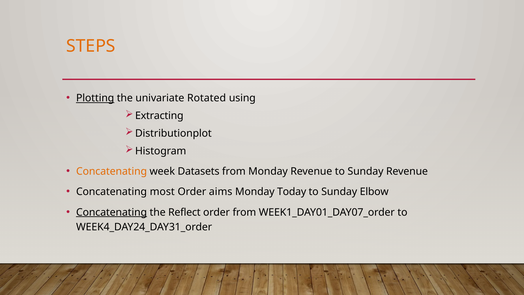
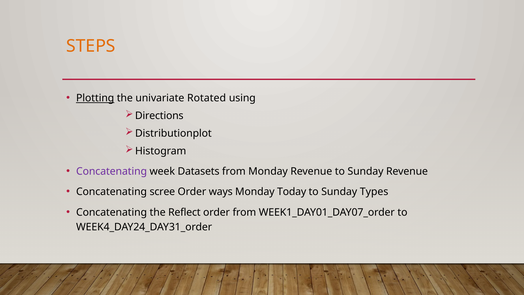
Extracting: Extracting -> Directions
Concatenating at (112, 171) colour: orange -> purple
most: most -> scree
aims: aims -> ways
Elbow: Elbow -> Types
Concatenating at (112, 212) underline: present -> none
